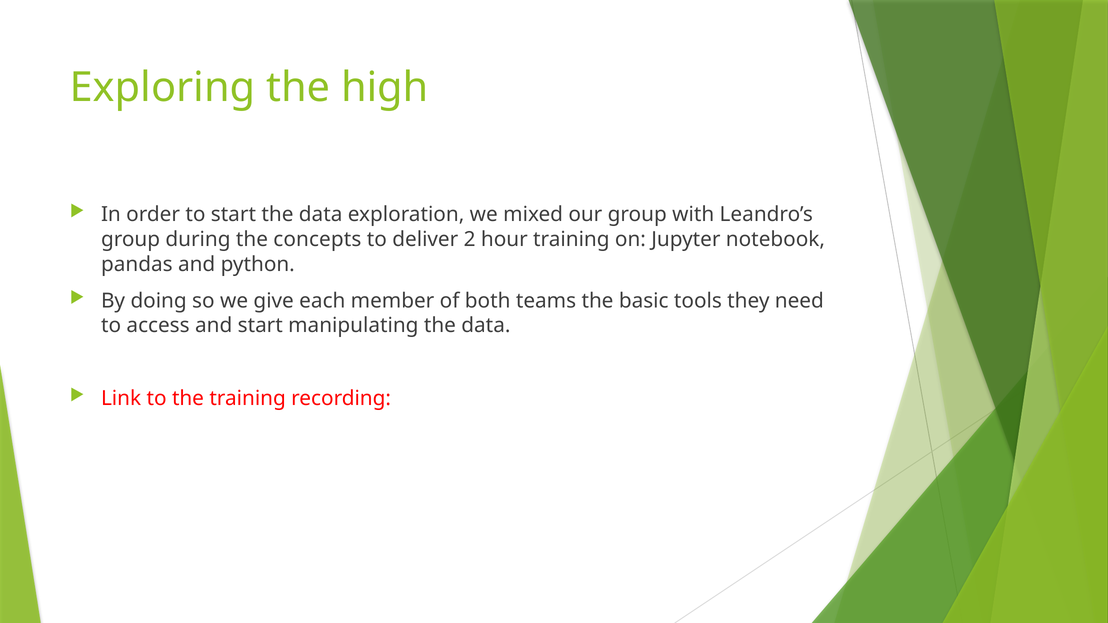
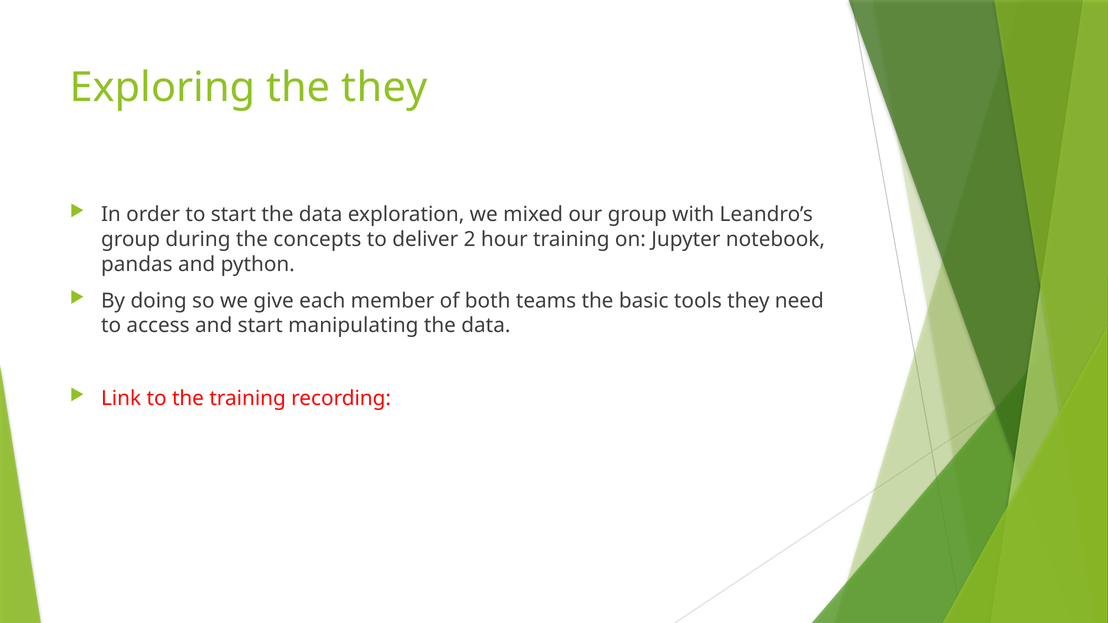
the high: high -> they
